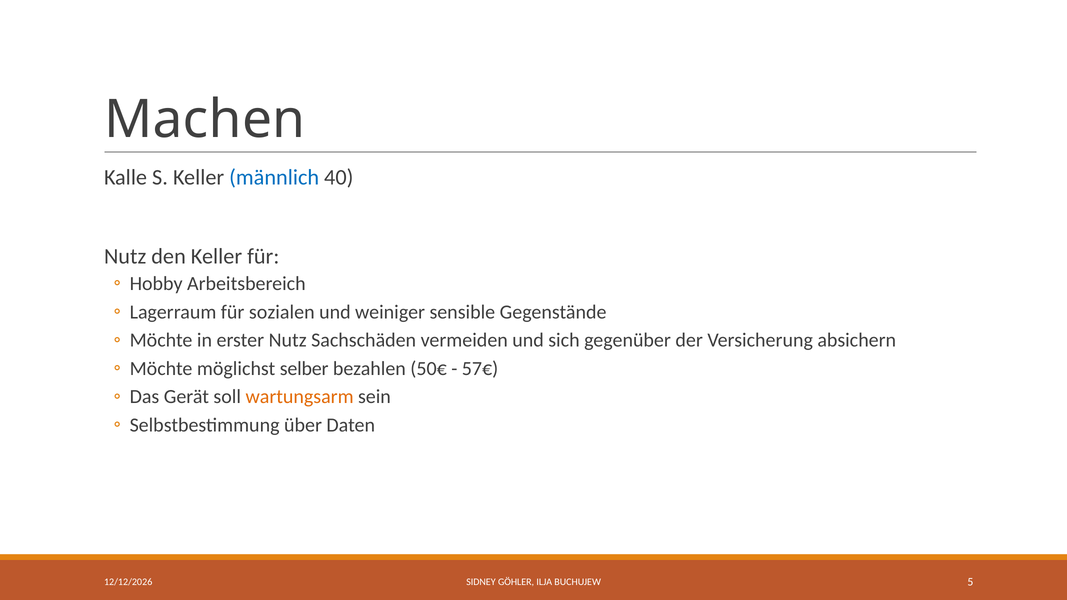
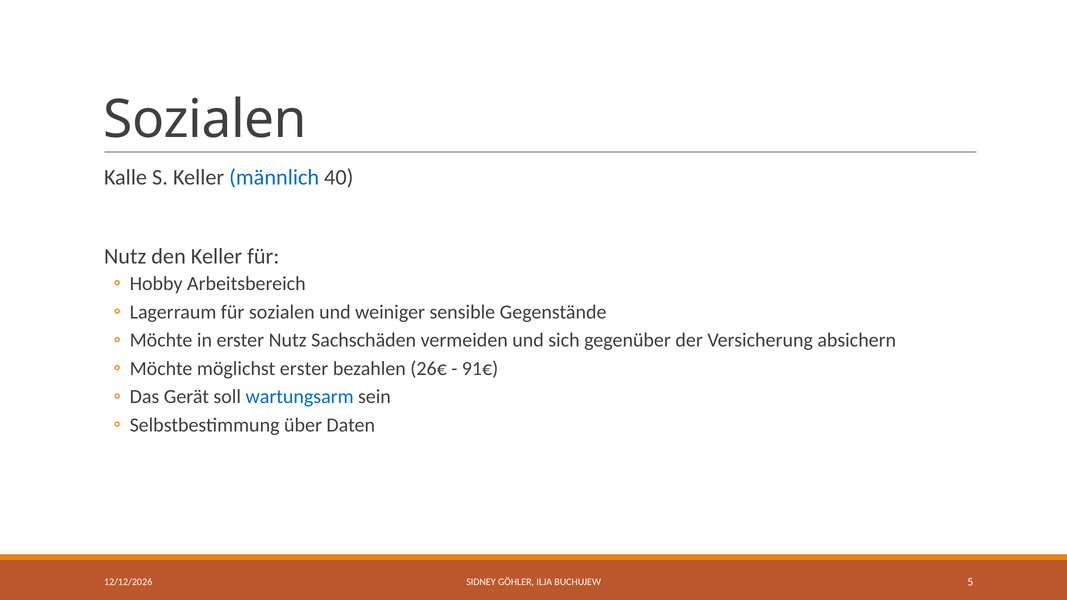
Machen at (205, 120): Machen -> Sozialen
möglichst selber: selber -> erster
50€: 50€ -> 26€
57€: 57€ -> 91€
wartungsarm colour: orange -> blue
